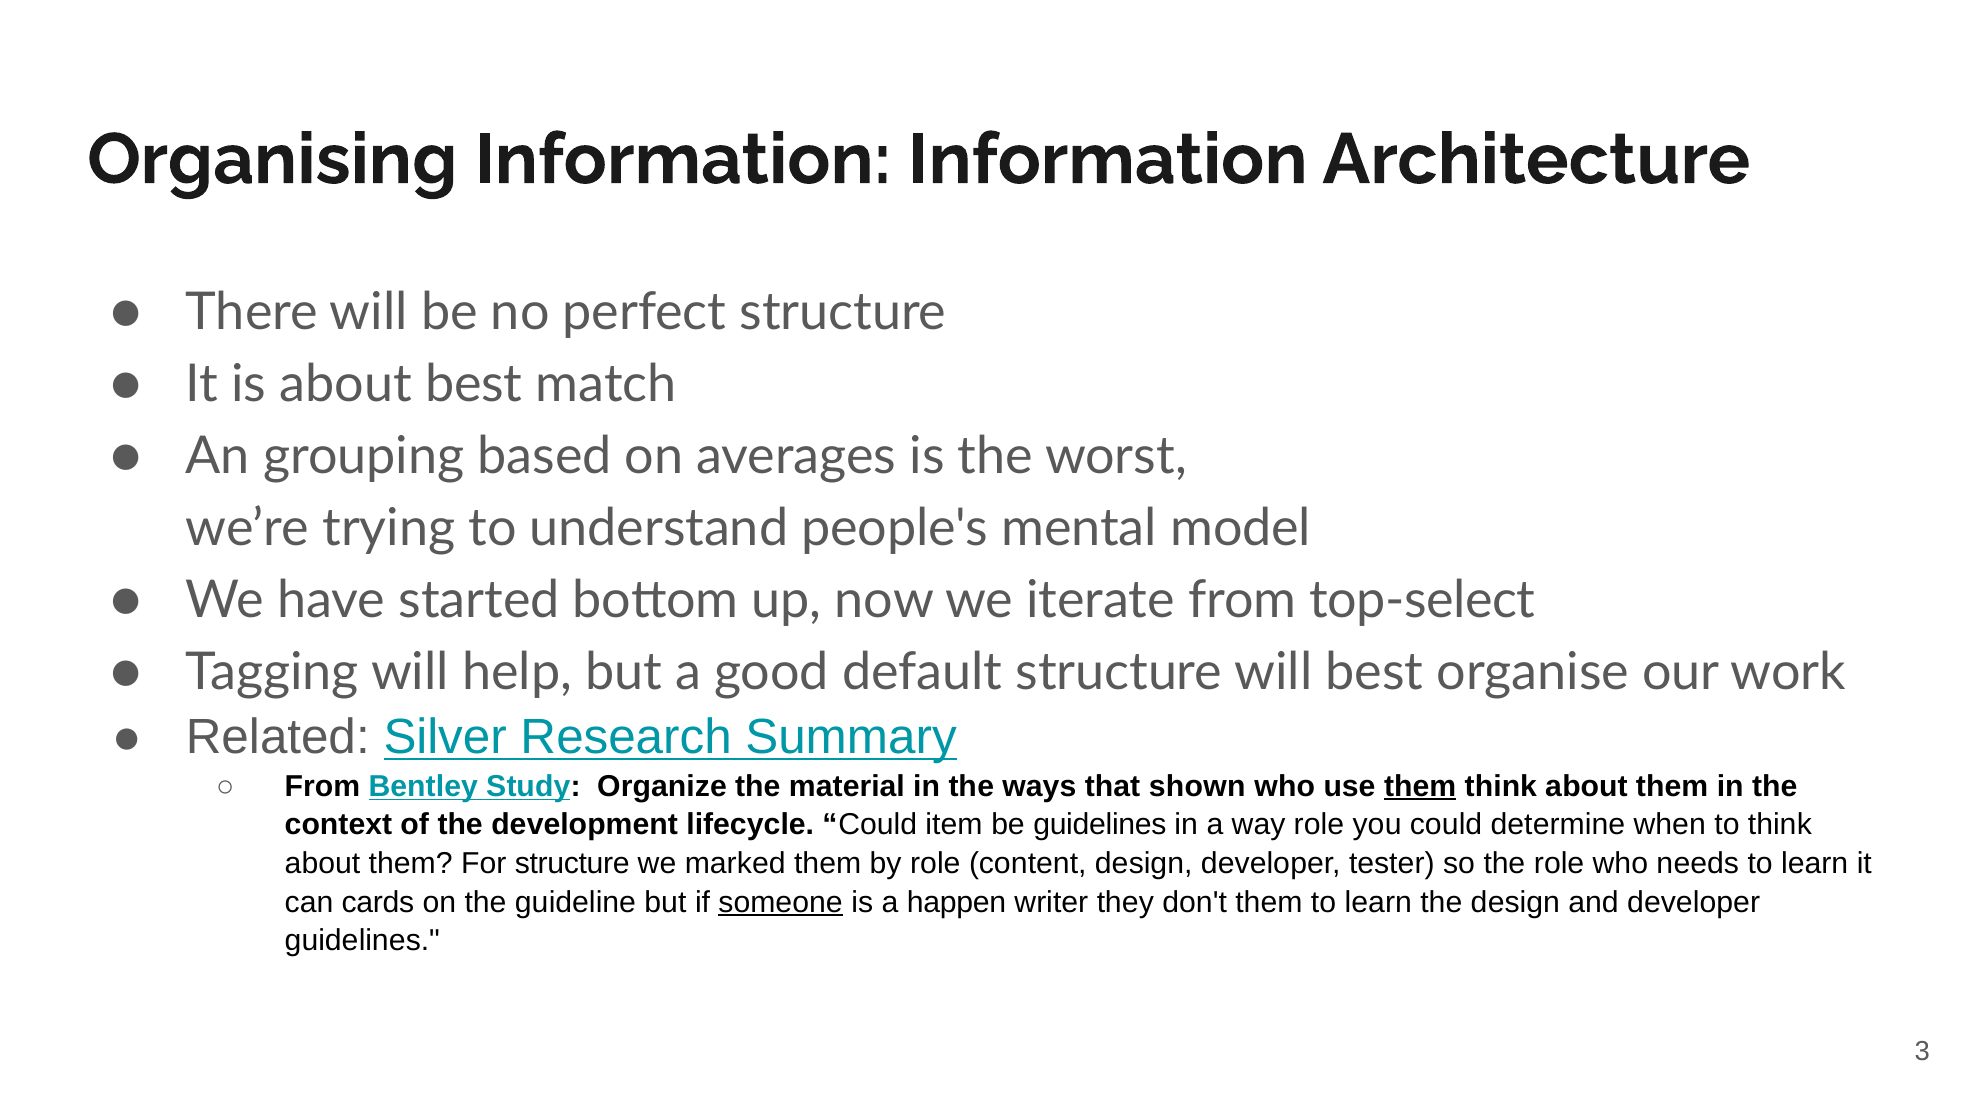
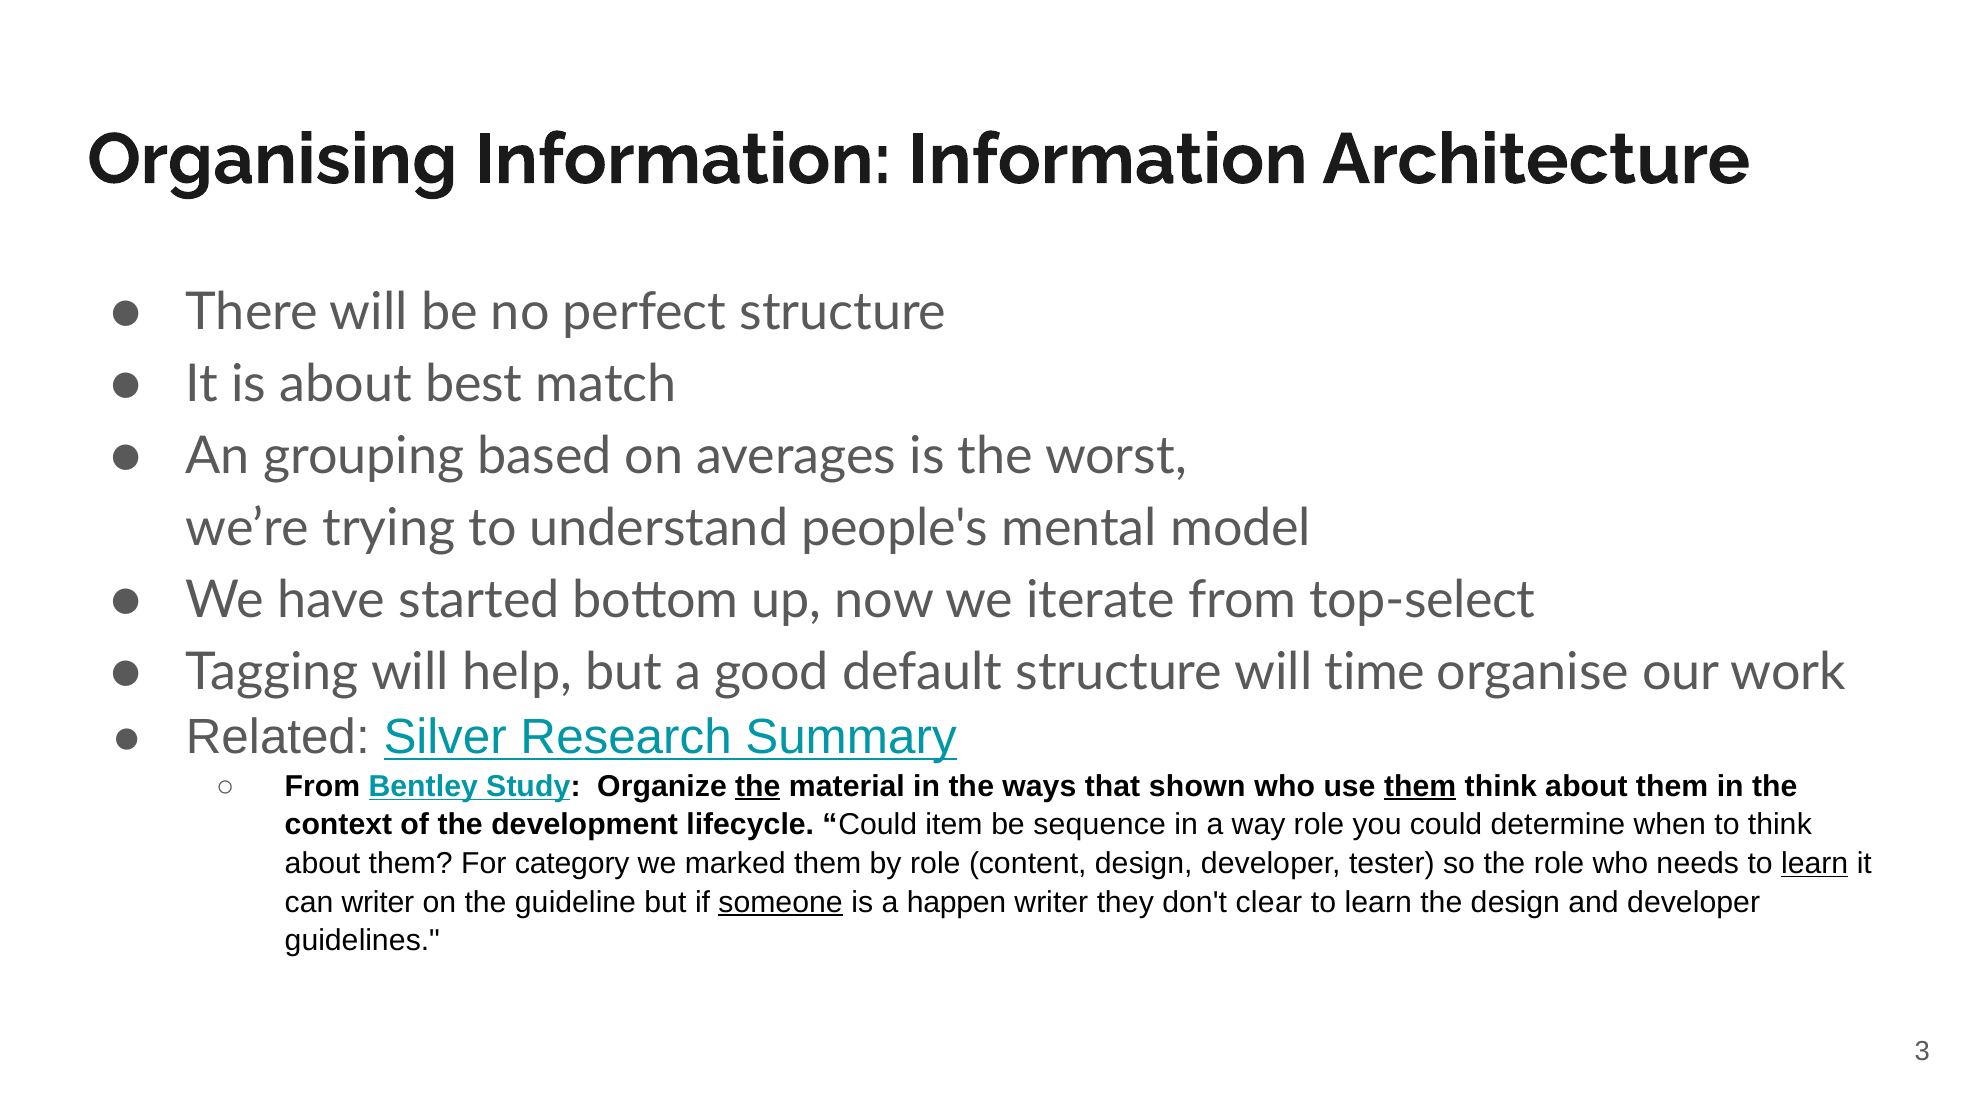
will best: best -> time
the at (758, 786) underline: none -> present
be guidelines: guidelines -> sequence
For structure: structure -> category
learn at (1815, 863) underline: none -> present
can cards: cards -> writer
don't them: them -> clear
